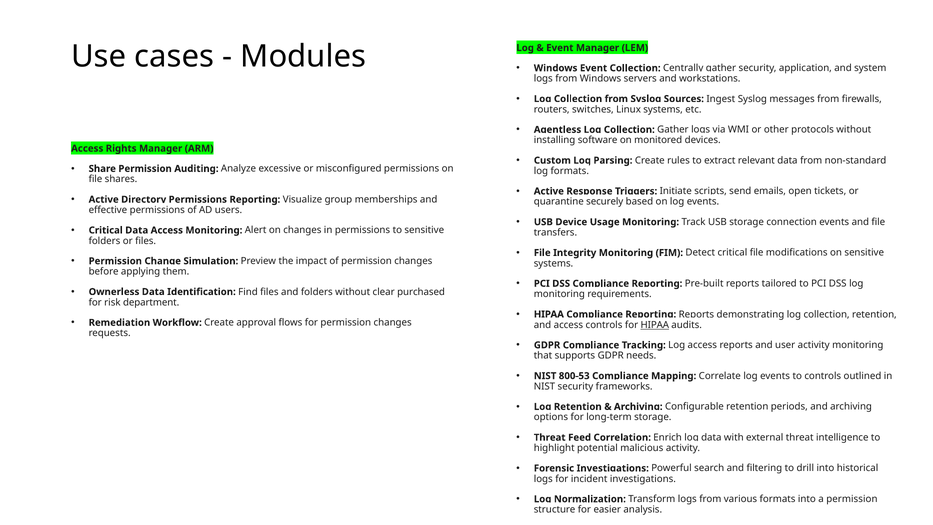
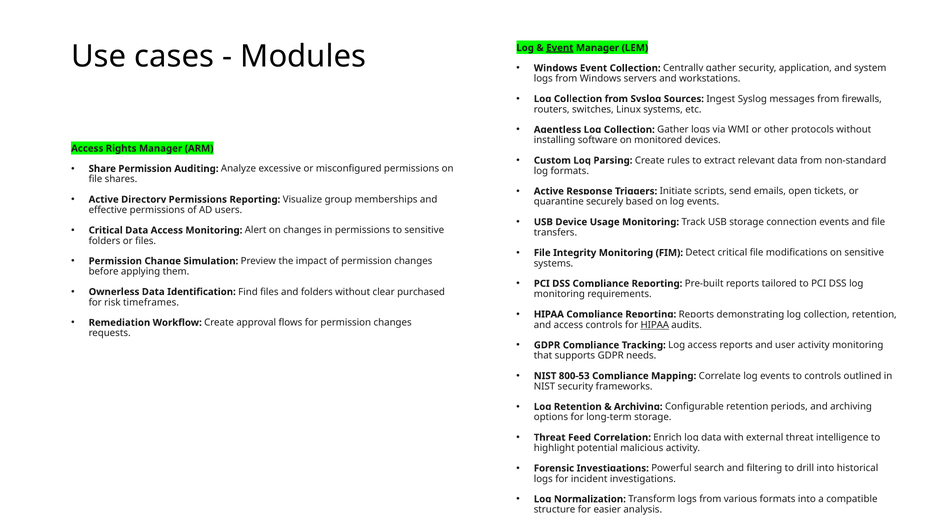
Event at (560, 48) underline: none -> present
department: department -> timeframes
a permission: permission -> compatible
